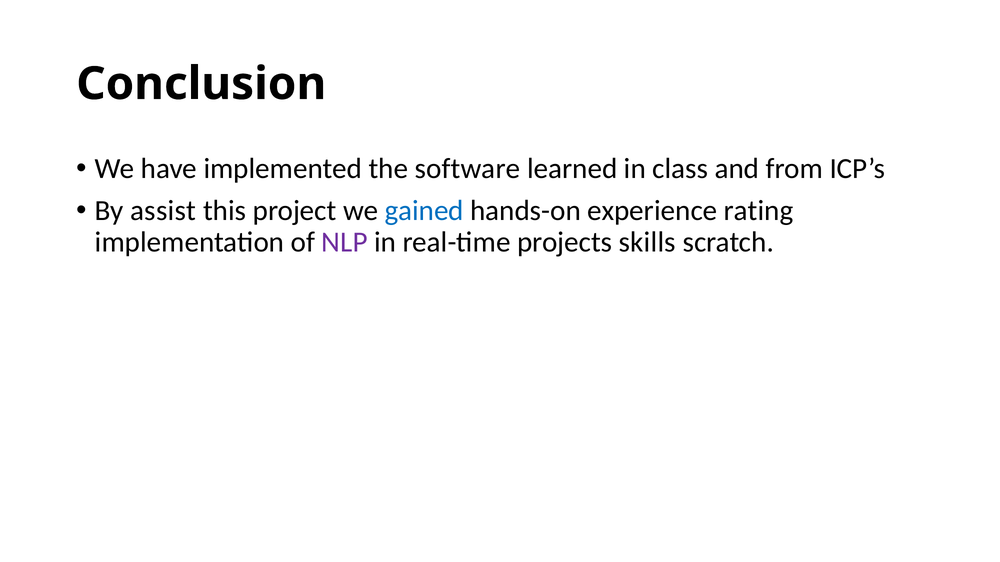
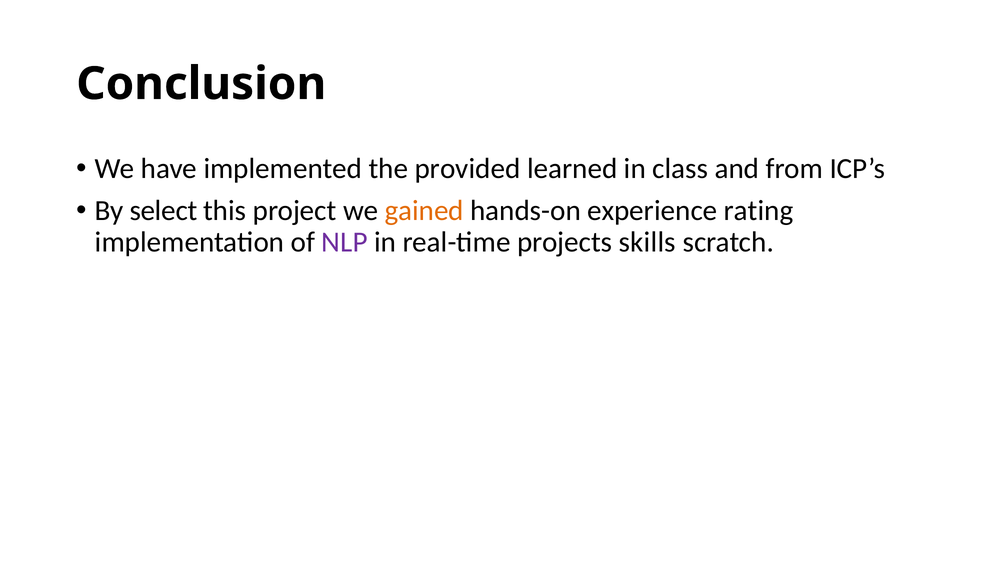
software: software -> provided
assist: assist -> select
gained colour: blue -> orange
